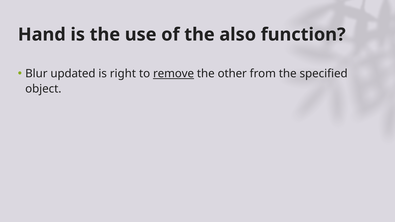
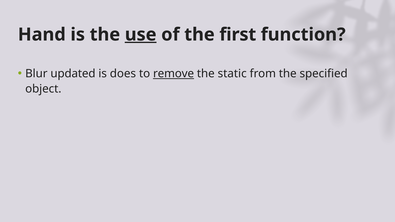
use underline: none -> present
also: also -> first
right: right -> does
other: other -> static
